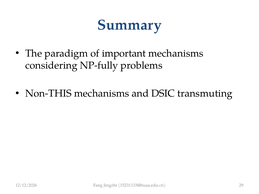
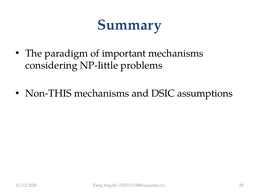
NP-fully: NP-fully -> NP-little
transmuting: transmuting -> assumptions
